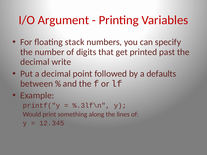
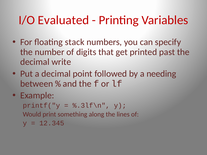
Argument: Argument -> Evaluated
defaults: defaults -> needing
